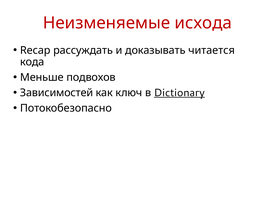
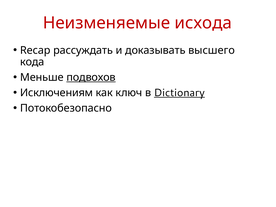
читается: читается -> высшего
подвохов underline: none -> present
Зависимостей: Зависимостей -> Исключениям
